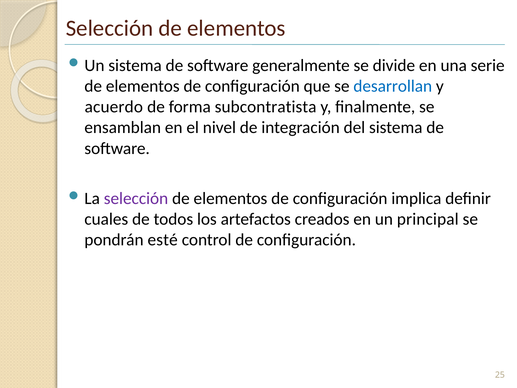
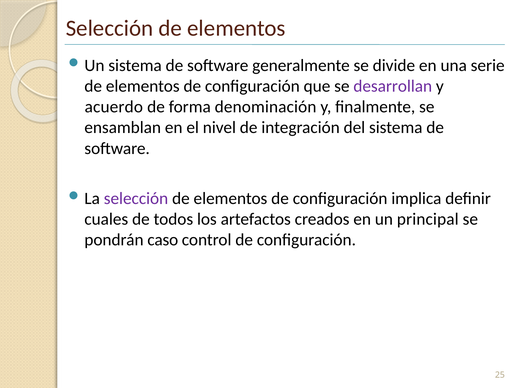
desarrollan colour: blue -> purple
subcontratista: subcontratista -> denominación
esté: esté -> caso
